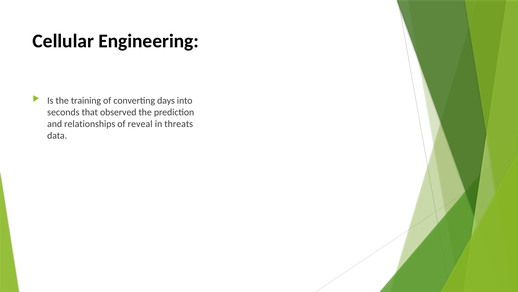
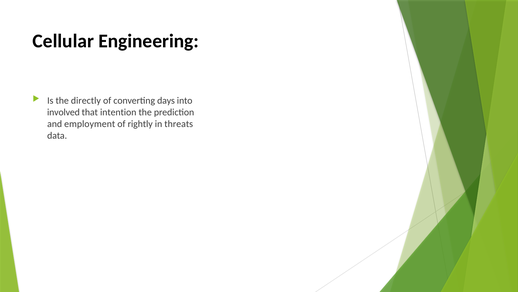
training: training -> directly
seconds: seconds -> involved
observed: observed -> intention
relationships: relationships -> employment
reveal: reveal -> rightly
